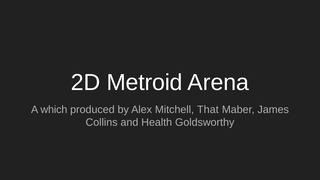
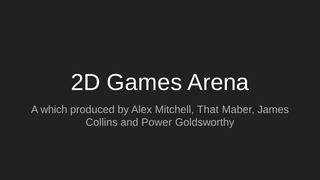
Metroid: Metroid -> Games
Health: Health -> Power
